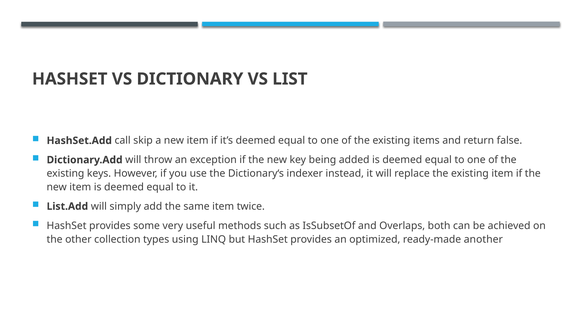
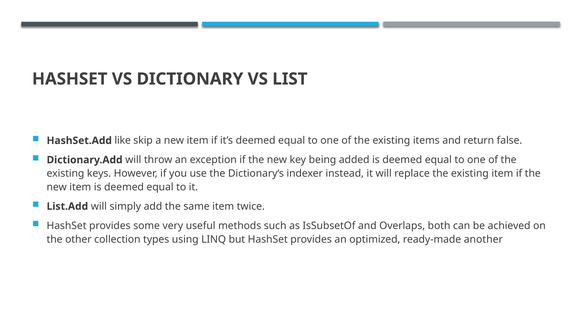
call: call -> like
